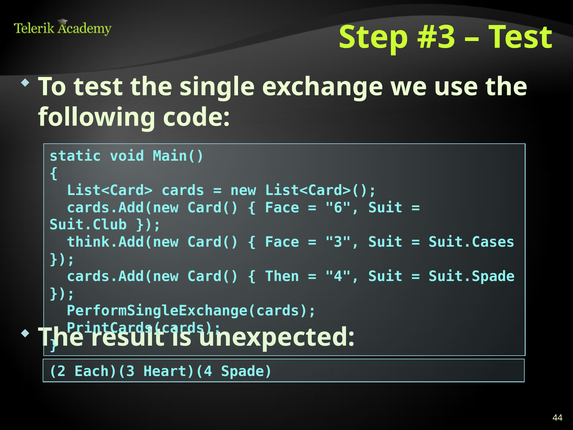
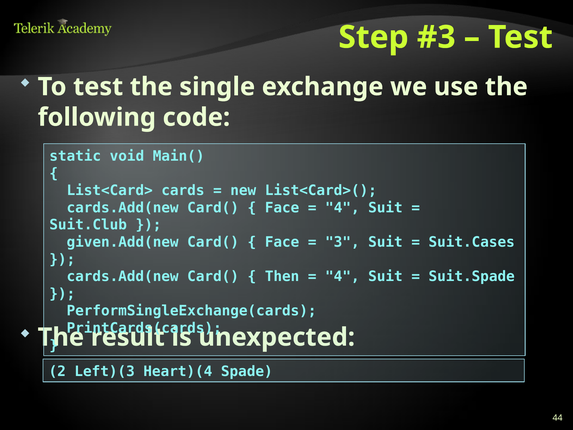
6 at (342, 208): 6 -> 4
think.Add(new: think.Add(new -> given.Add(new
Each)(3: Each)(3 -> Left)(3
